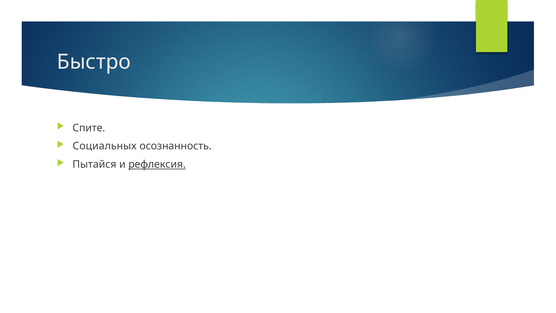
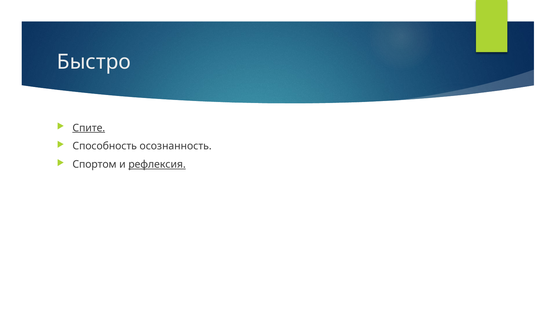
Спите underline: none -> present
Социальных: Социальных -> Способность
Пытайся: Пытайся -> Спортом
